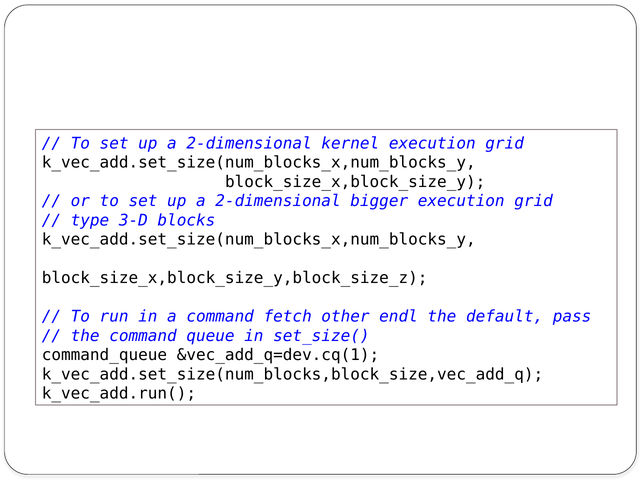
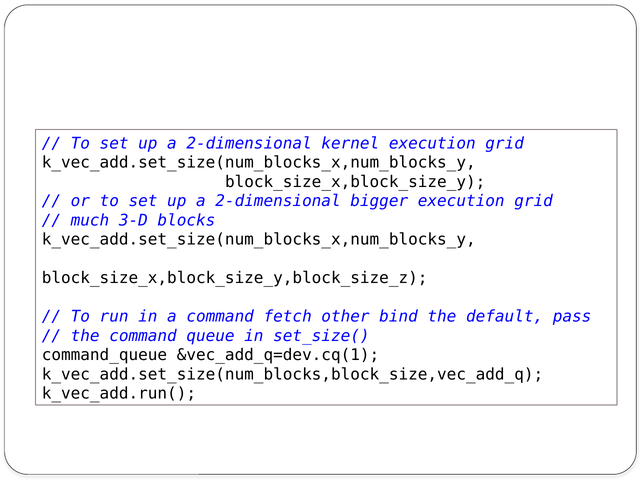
type: type -> much
endl: endl -> bind
